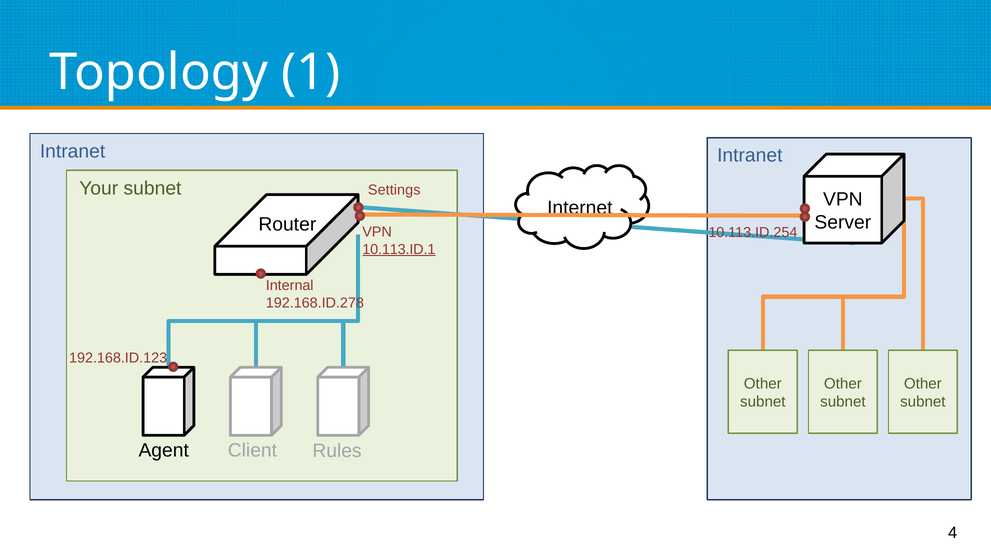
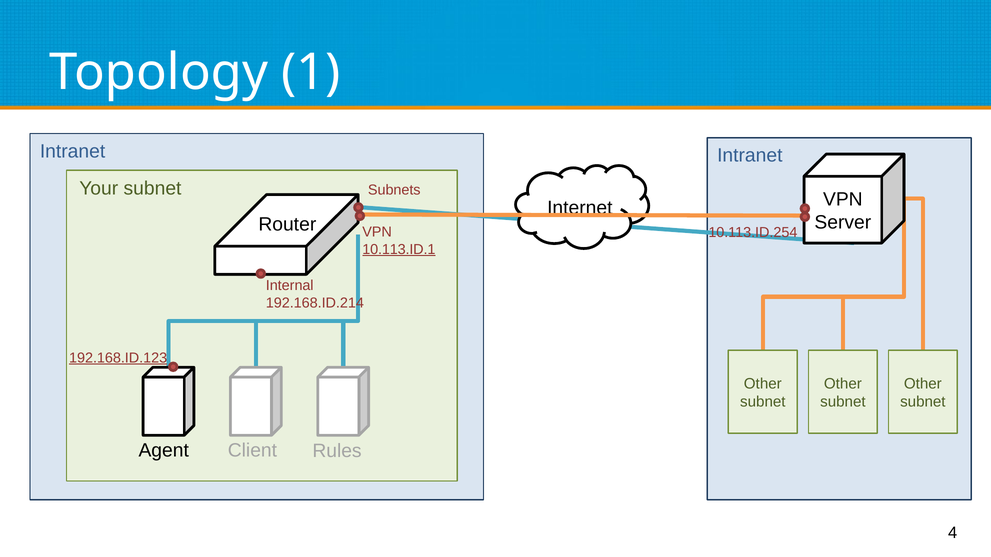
Settings: Settings -> Subnets
192.168.ID.278: 192.168.ID.278 -> 192.168.ID.214
192.168.ID.123 underline: none -> present
